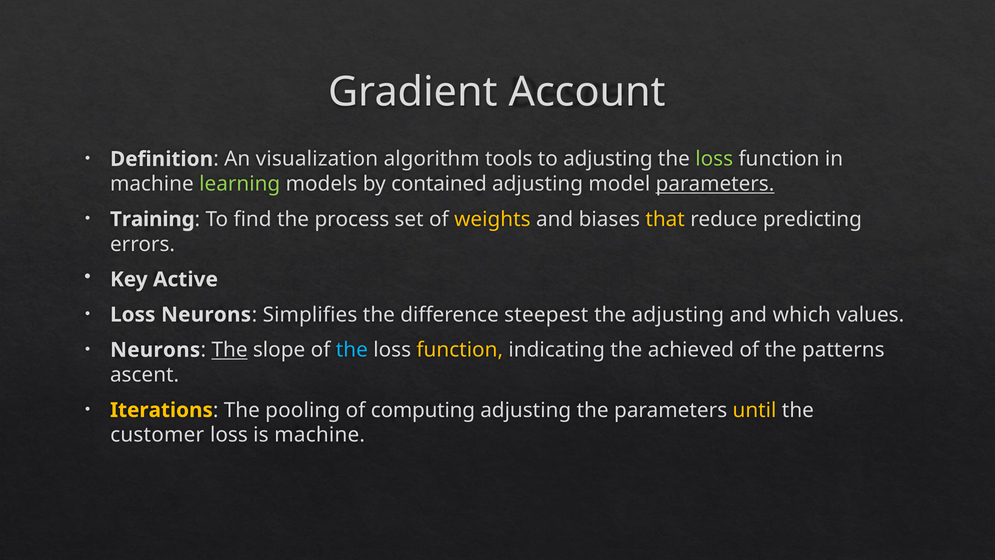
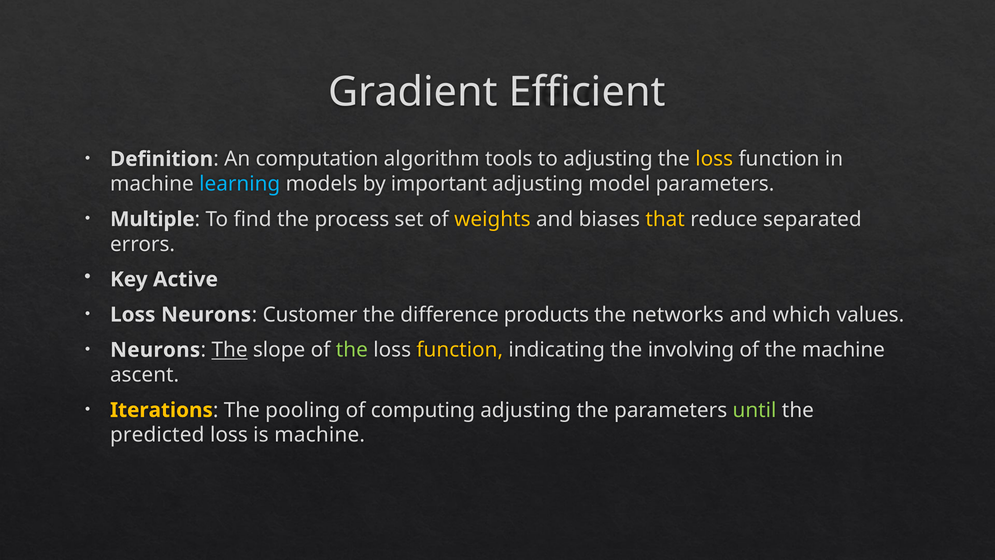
Account: Account -> Efficient
visualization: visualization -> computation
loss at (714, 159) colour: light green -> yellow
learning colour: light green -> light blue
contained: contained -> important
parameters at (715, 184) underline: present -> none
Training: Training -> Multiple
predicting: predicting -> separated
Simplifies: Simplifies -> Customer
steepest: steepest -> products
the adjusting: adjusting -> networks
the at (352, 350) colour: light blue -> light green
achieved: achieved -> involving
the patterns: patterns -> machine
until colour: yellow -> light green
customer: customer -> predicted
